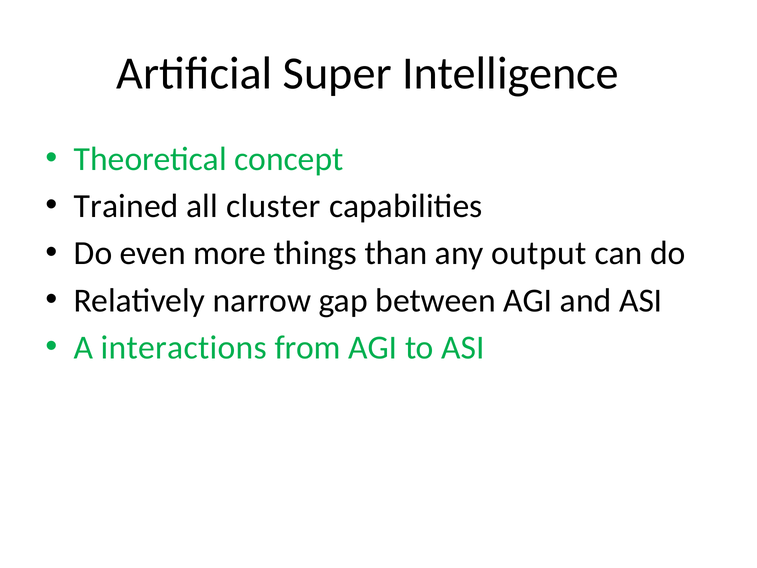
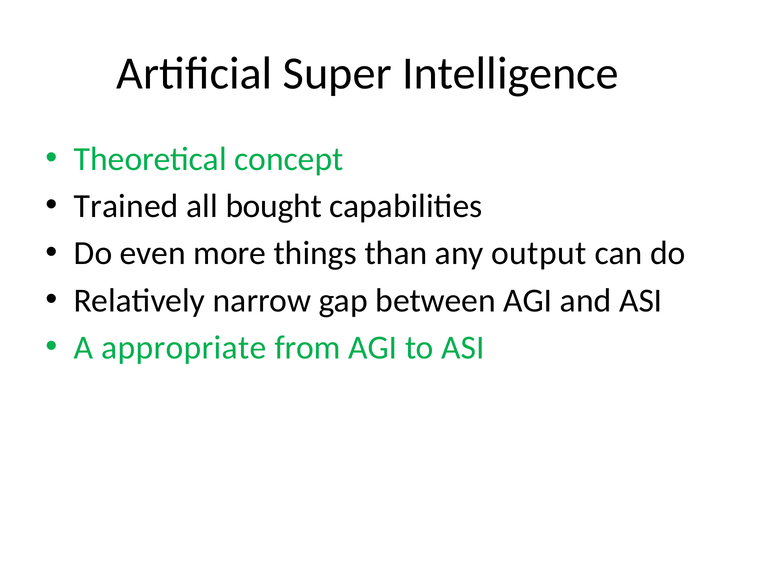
cluster: cluster -> bought
interactions: interactions -> appropriate
